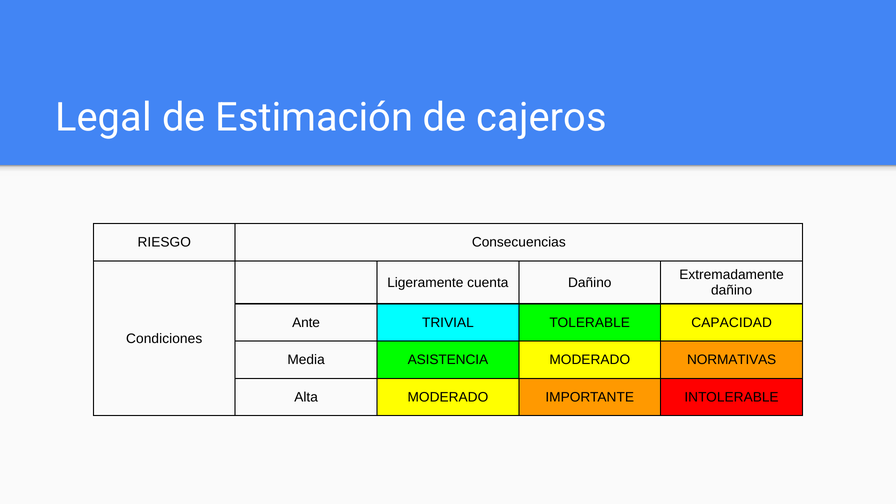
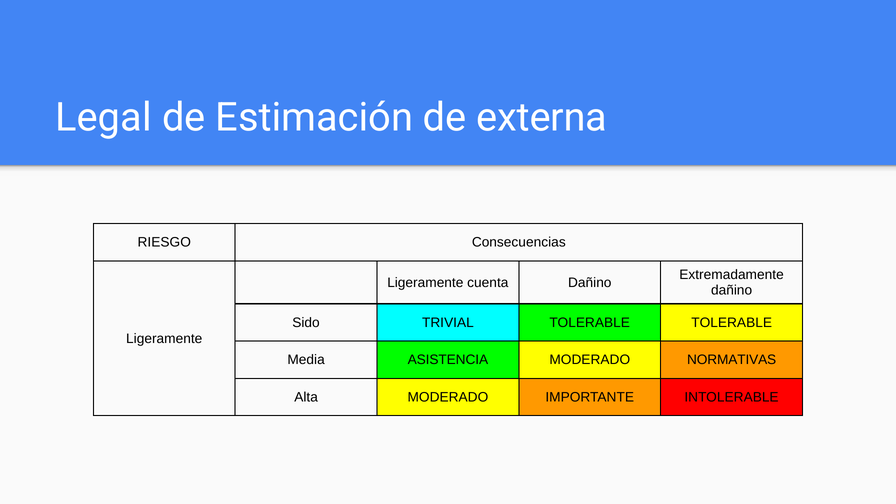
cajeros: cajeros -> externa
Ante: Ante -> Sido
TOLERABLE CAPACIDAD: CAPACIDAD -> TOLERABLE
Condiciones at (164, 339): Condiciones -> Ligeramente
